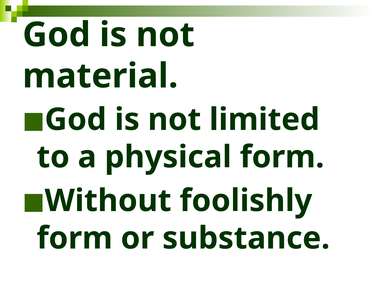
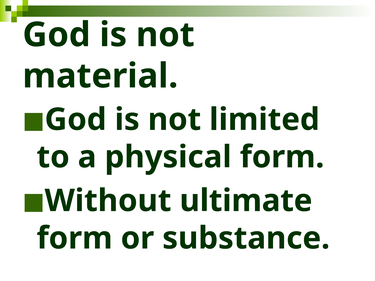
foolishly: foolishly -> ultimate
